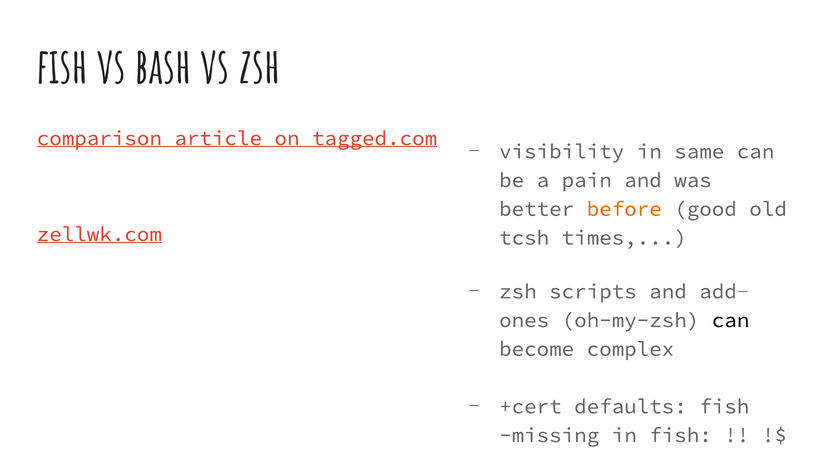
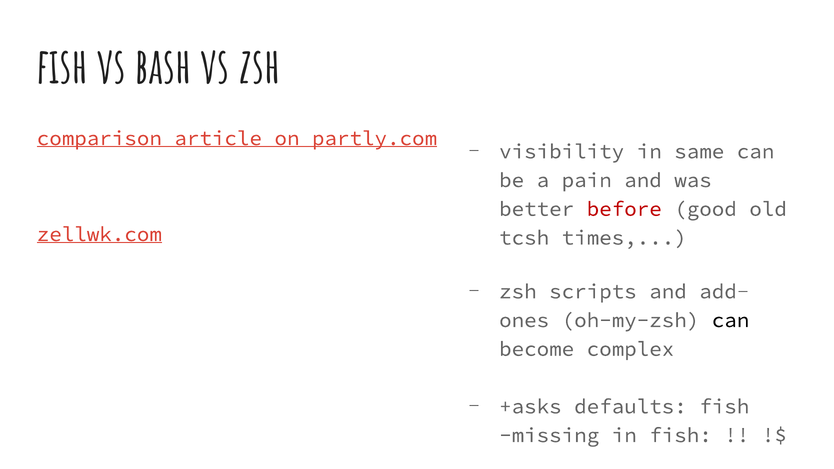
tagged.com: tagged.com -> partly.com
before colour: orange -> red
+cert: +cert -> +asks
